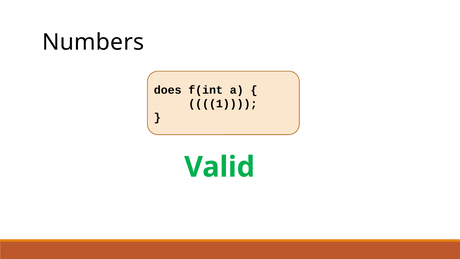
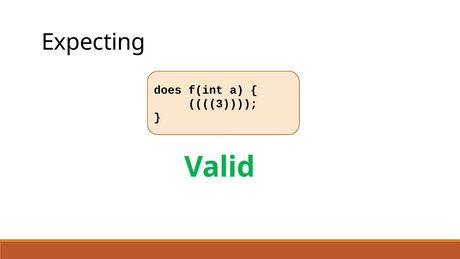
Numbers: Numbers -> Expecting
1: 1 -> 3
